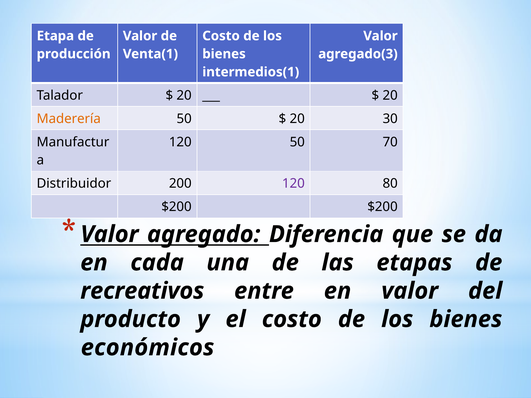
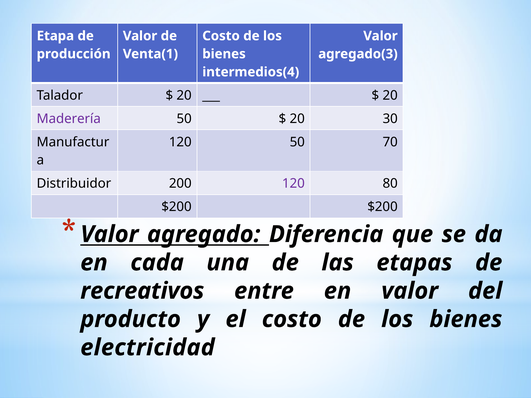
intermedios(1: intermedios(1 -> intermedios(4
Maderería colour: orange -> purple
económicos: económicos -> electricidad
